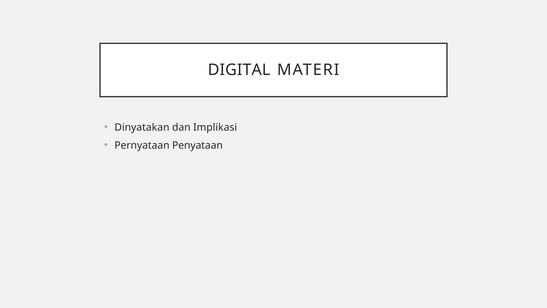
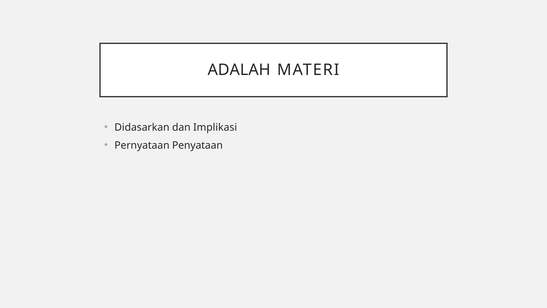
DIGITAL: DIGITAL -> ADALAH
Dinyatakan: Dinyatakan -> Didasarkan
